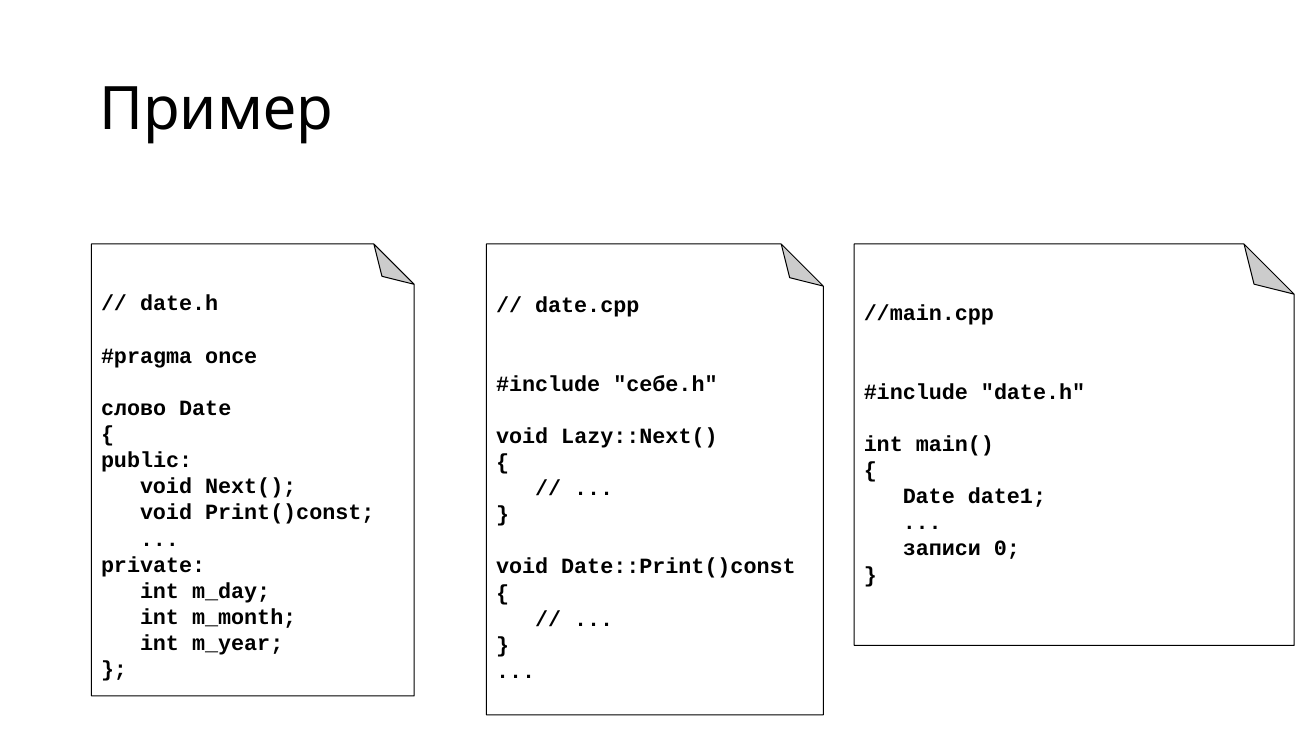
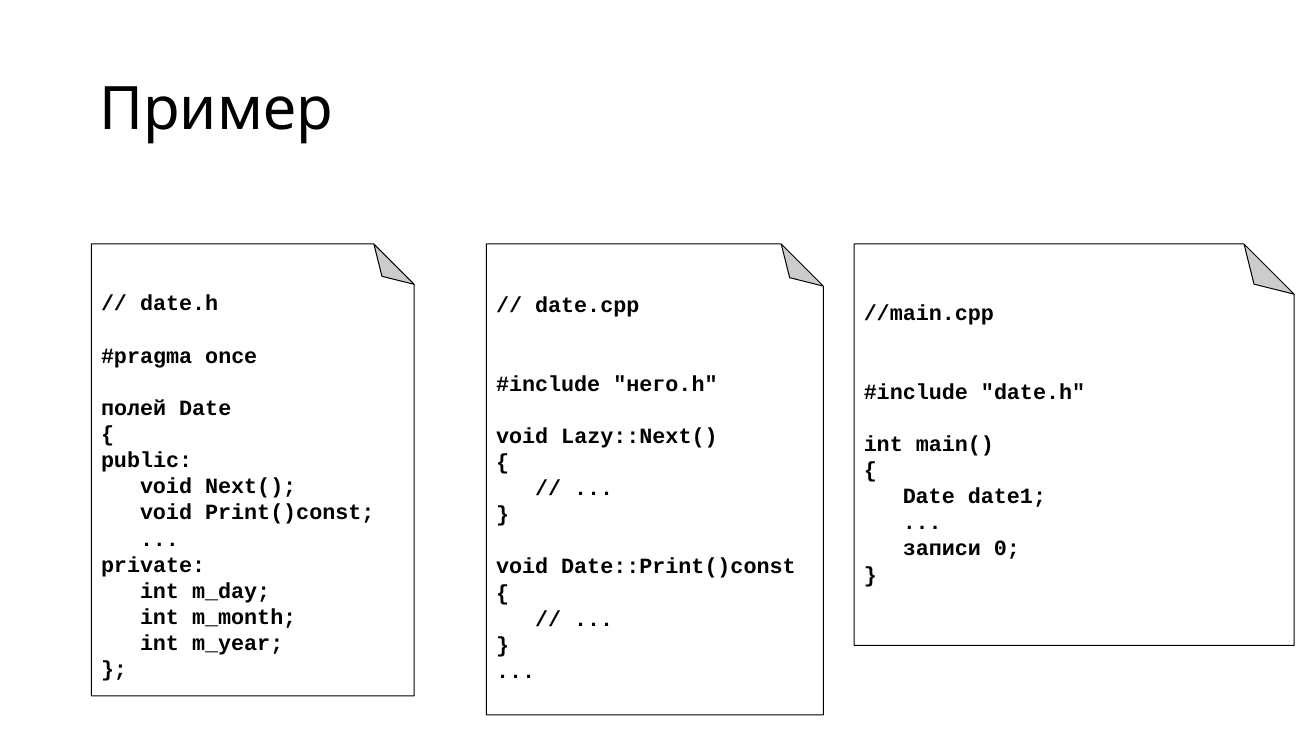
себе.h: себе.h -> него.h
слово: слово -> полей
